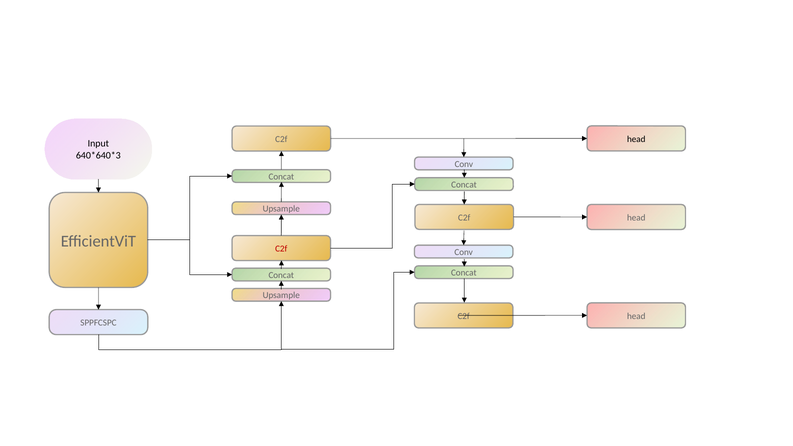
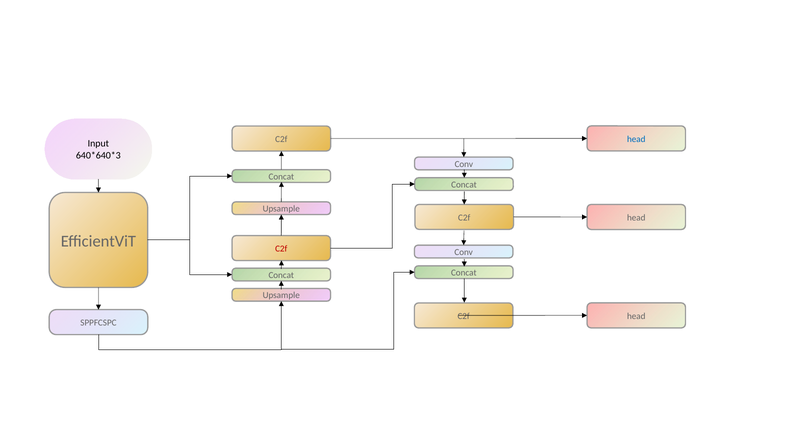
head at (636, 139) colour: black -> blue
